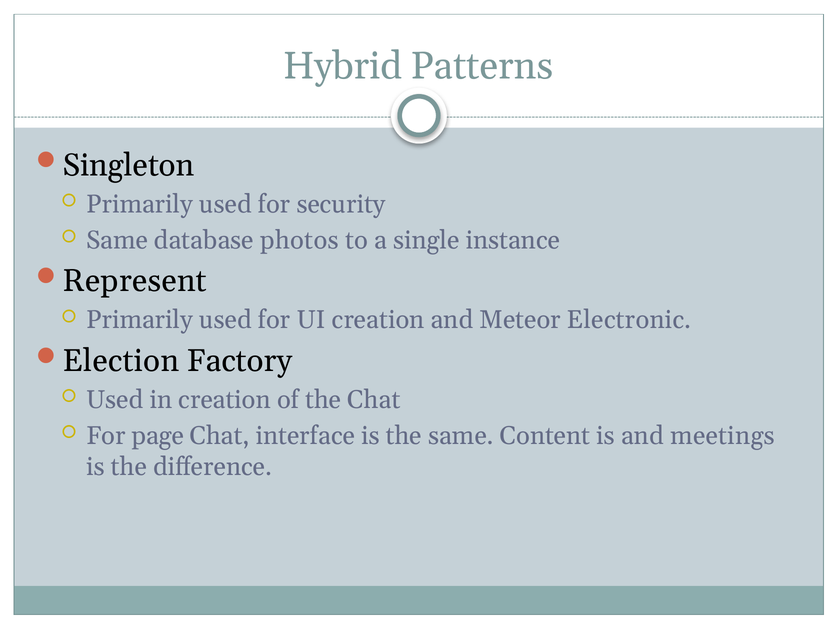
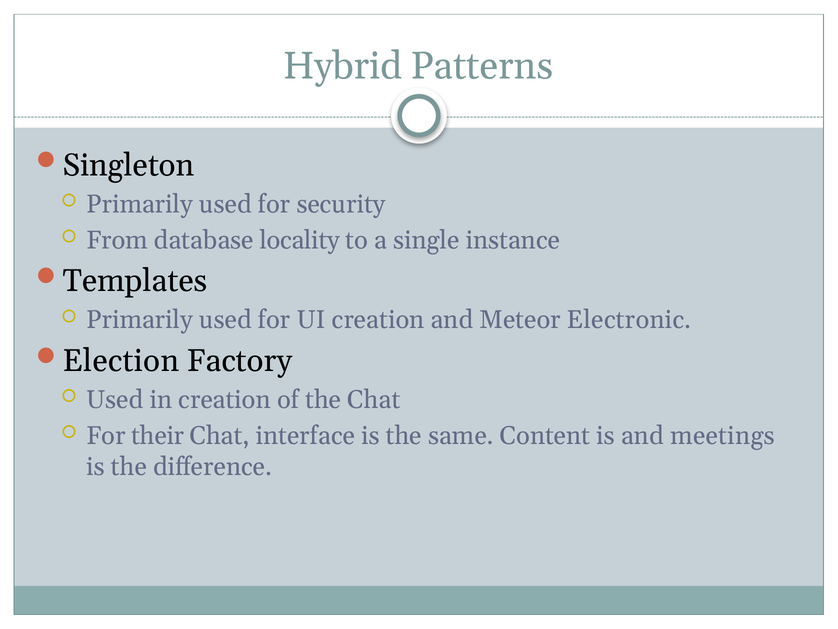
Same at (117, 240): Same -> From
photos: photos -> locality
Represent: Represent -> Templates
page: page -> their
